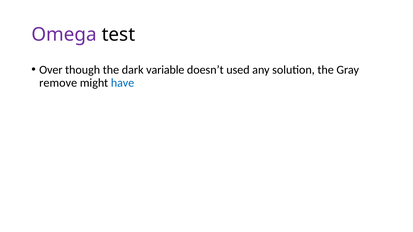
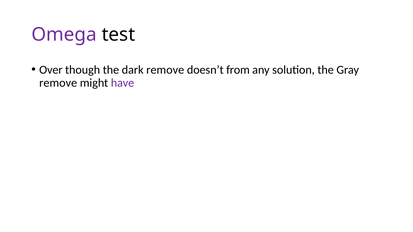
dark variable: variable -> remove
used: used -> from
have colour: blue -> purple
